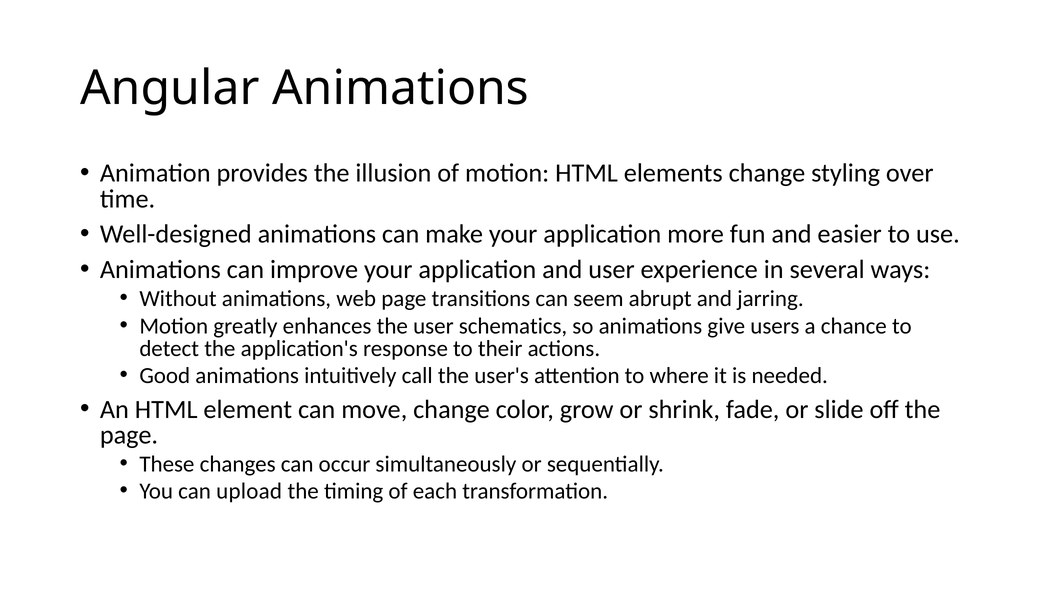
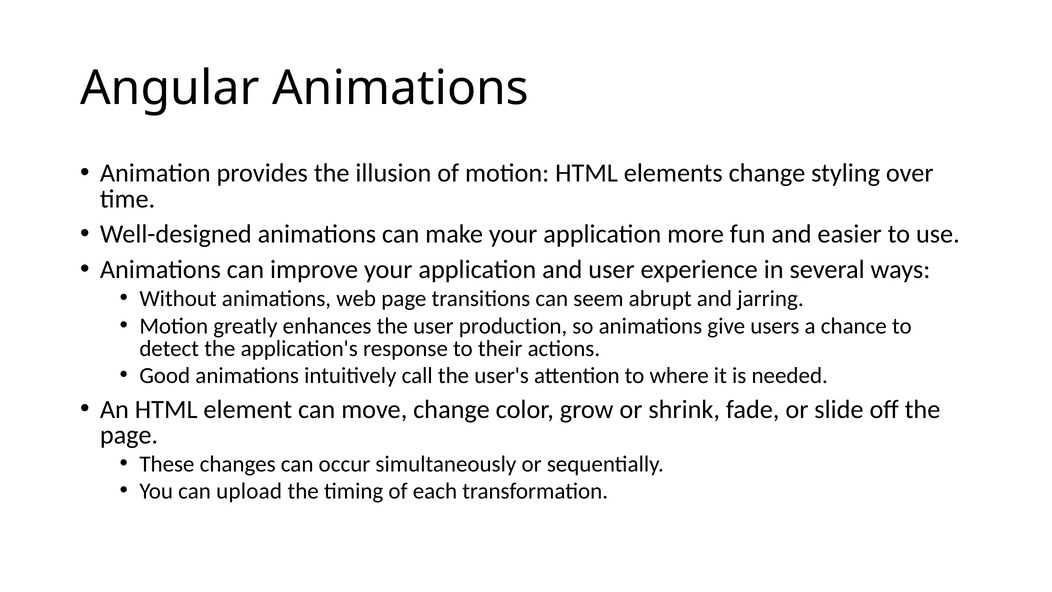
schematics: schematics -> production
